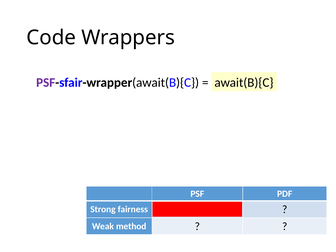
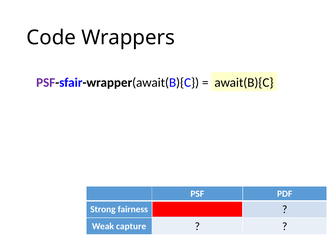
method: method -> capture
